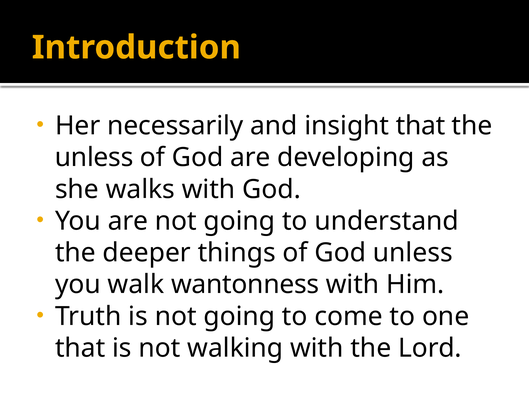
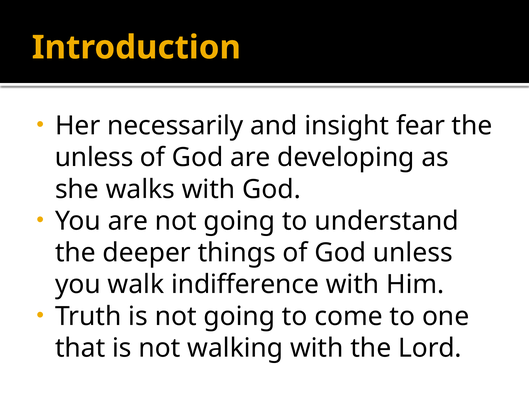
insight that: that -> fear
wantonness: wantonness -> indifference
